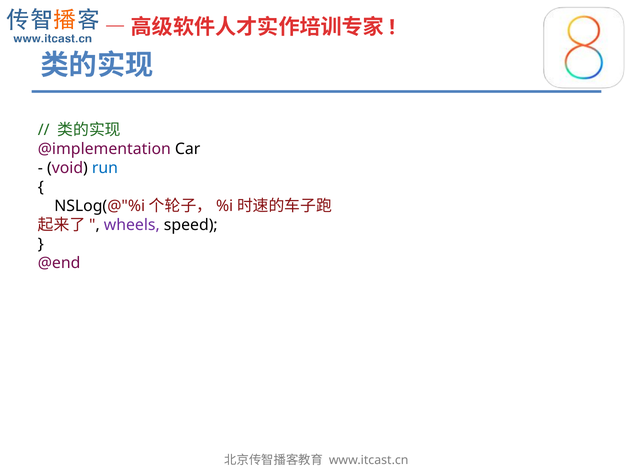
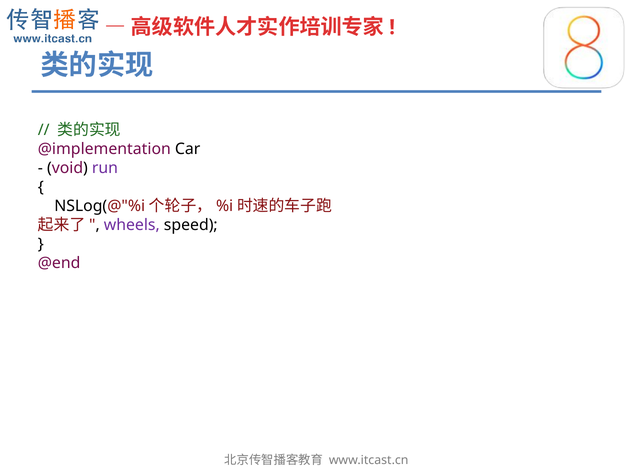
run colour: blue -> purple
